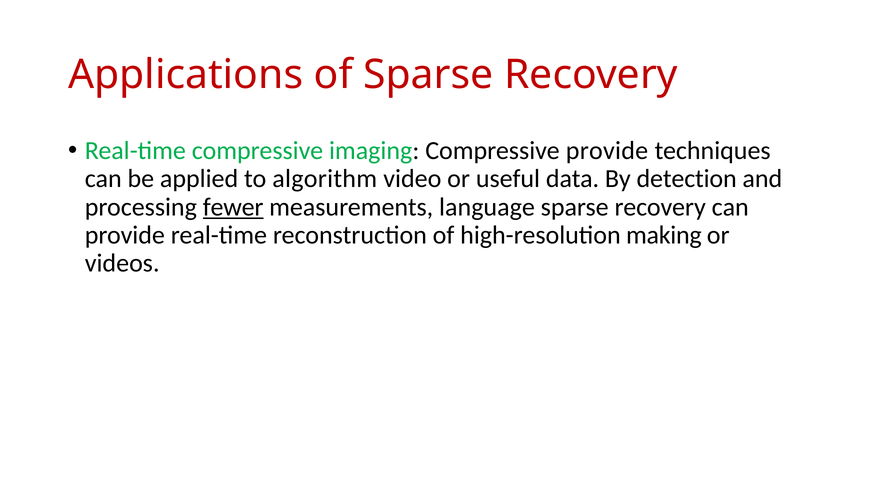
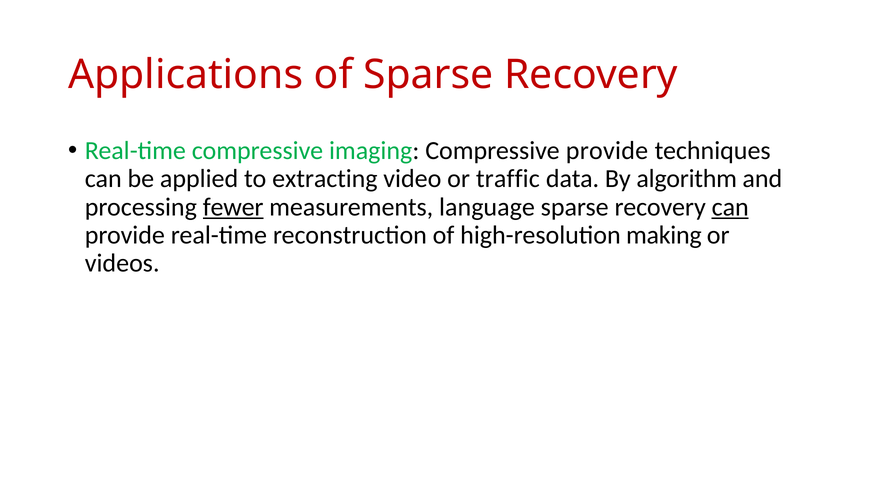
algorithm: algorithm -> extracting
useful: useful -> traffic
detection: detection -> algorithm
can at (730, 207) underline: none -> present
